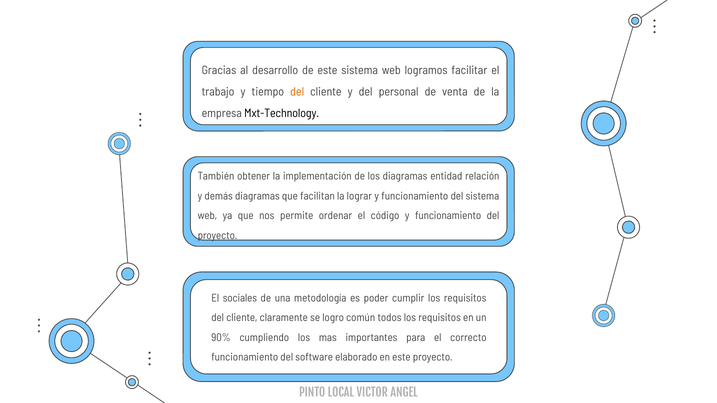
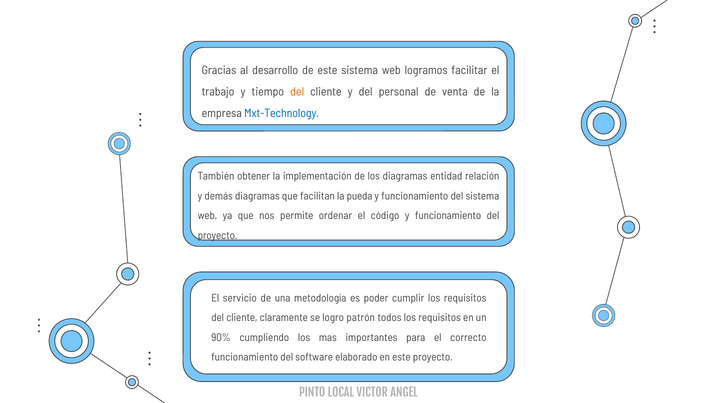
Mxt-Technology colour: black -> blue
lograr: lograr -> pueda
sociales: sociales -> servicio
común: común -> patrón
